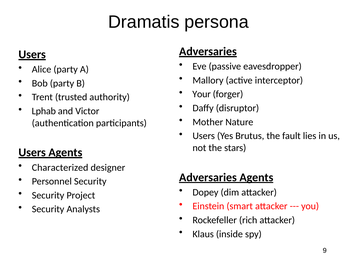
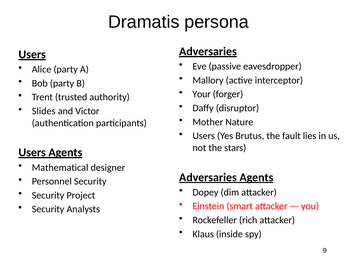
Lphab: Lphab -> Slides
Characterized: Characterized -> Mathematical
